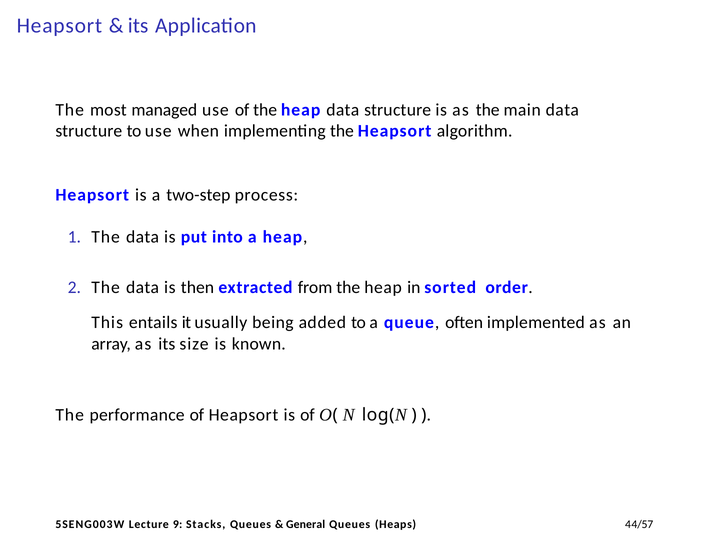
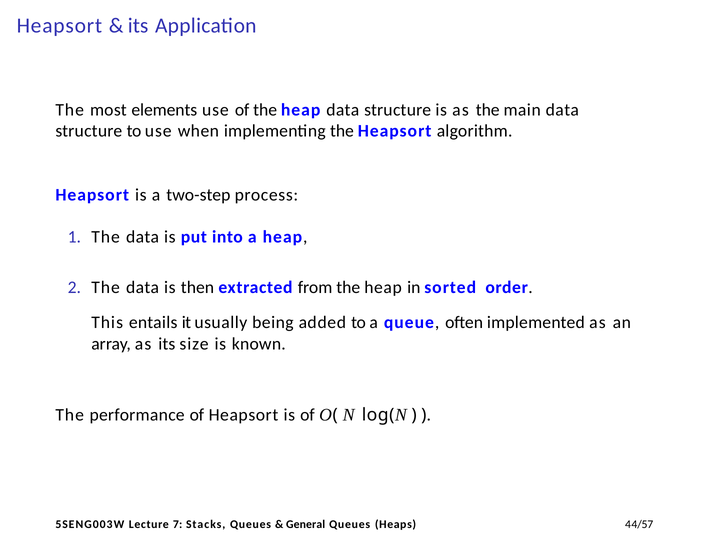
managed: managed -> elements
9: 9 -> 7
